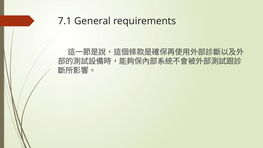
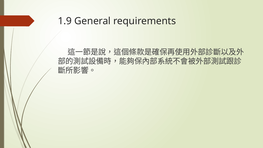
7.1: 7.1 -> 1.9
